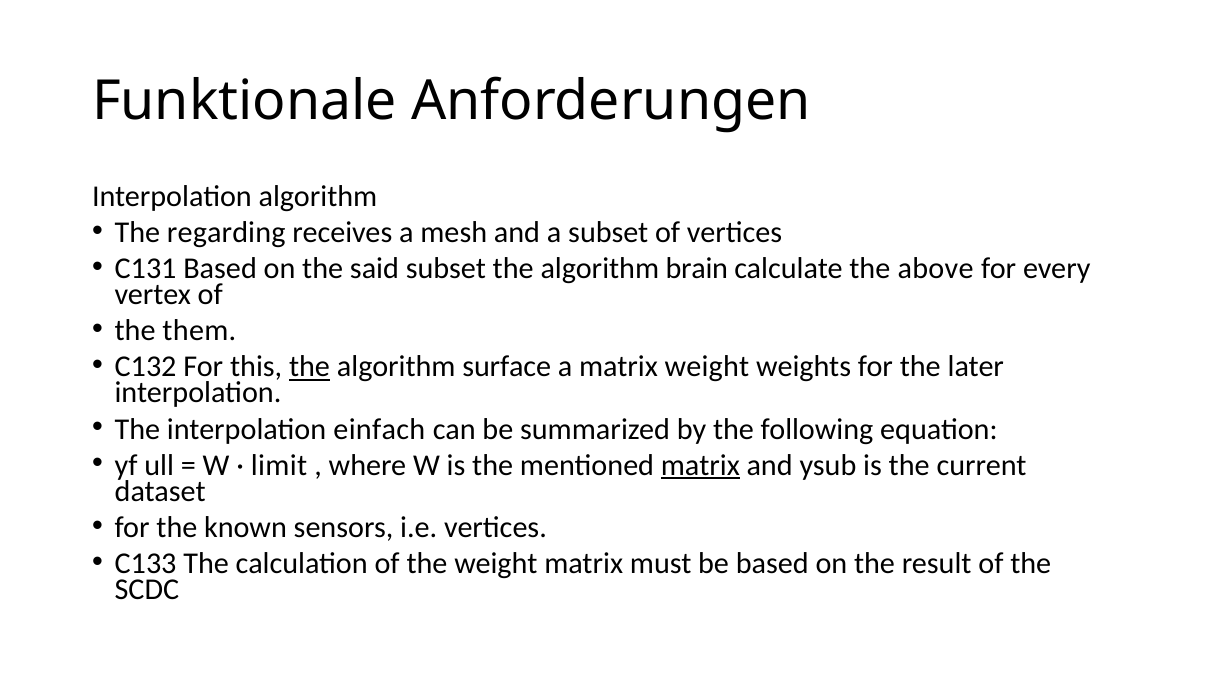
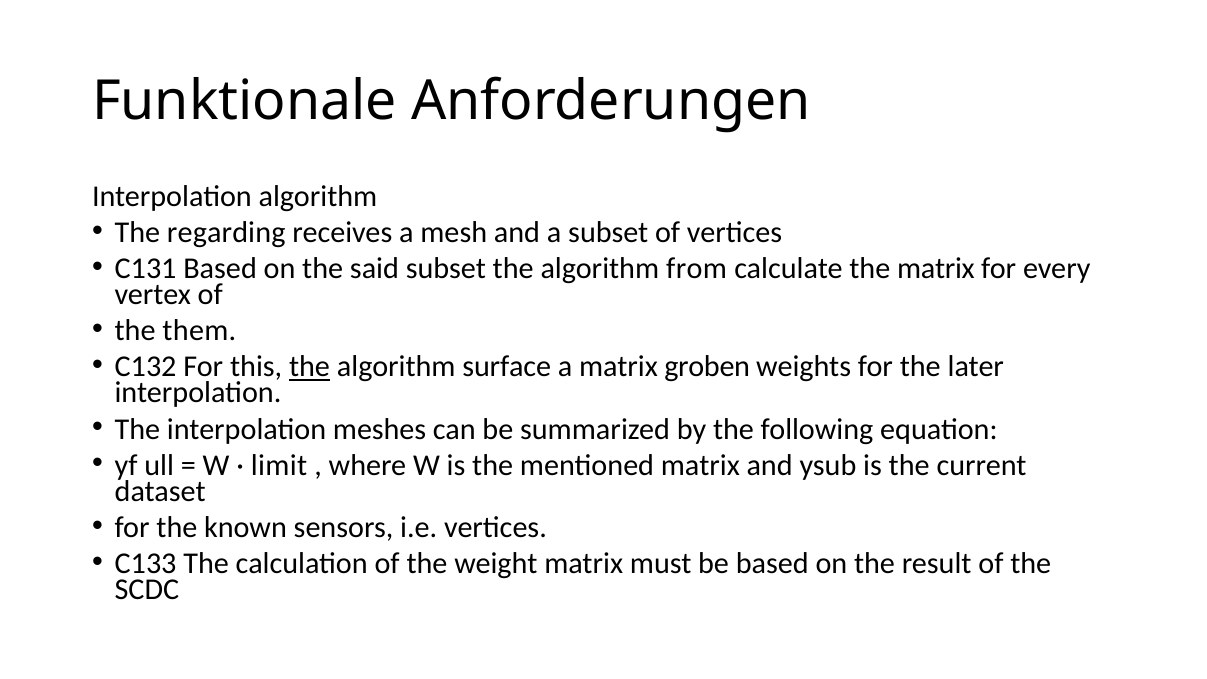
brain: brain -> from
the above: above -> matrix
matrix weight: weight -> groben
einfach: einfach -> meshes
matrix at (700, 465) underline: present -> none
